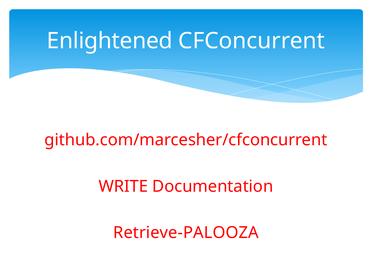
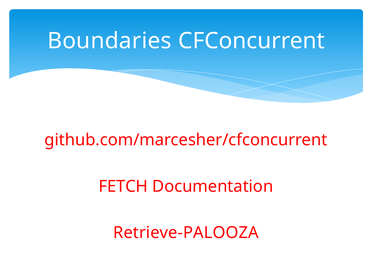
Enlightened: Enlightened -> Boundaries
WRITE: WRITE -> FETCH
